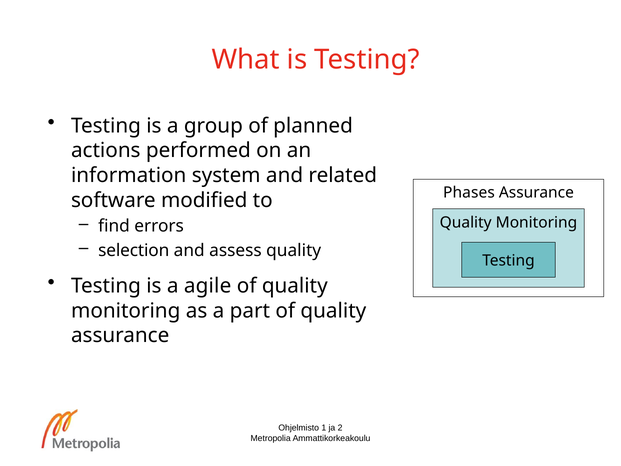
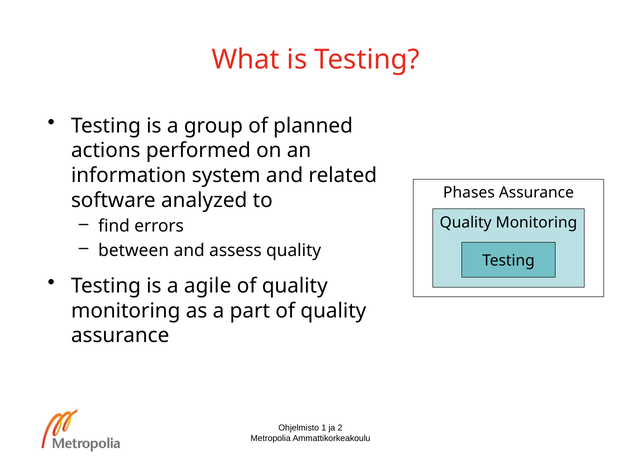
modified: modified -> analyzed
selection: selection -> between
